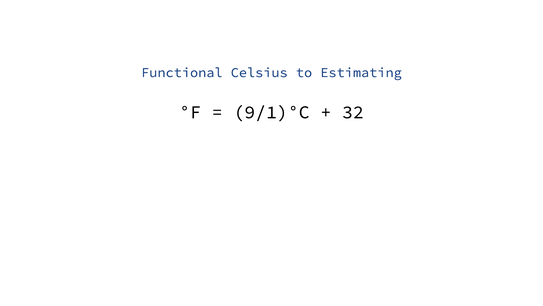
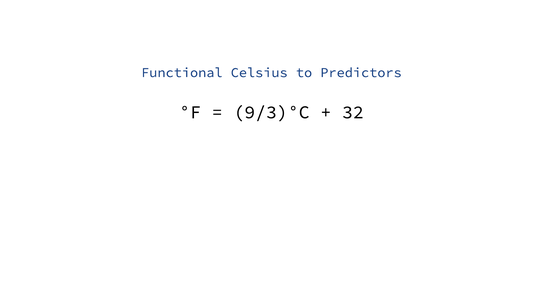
Estimating: Estimating -> Predictors
9/1)°C: 9/1)°C -> 9/3)°C
